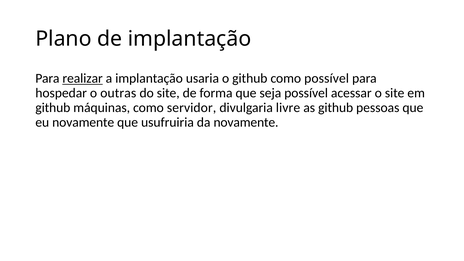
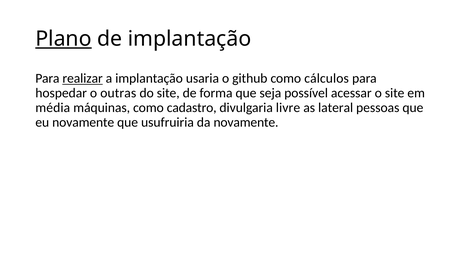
Plano underline: none -> present
como possível: possível -> cálculos
github at (53, 108): github -> média
servidor: servidor -> cadastro
as github: github -> lateral
